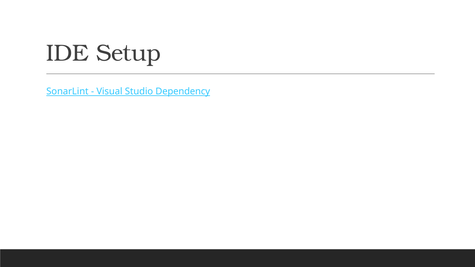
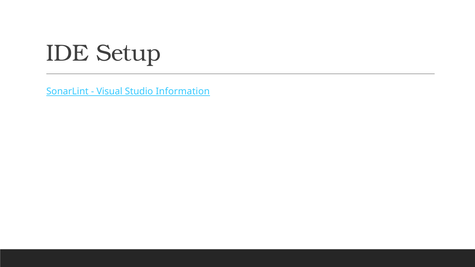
Dependency: Dependency -> Information
